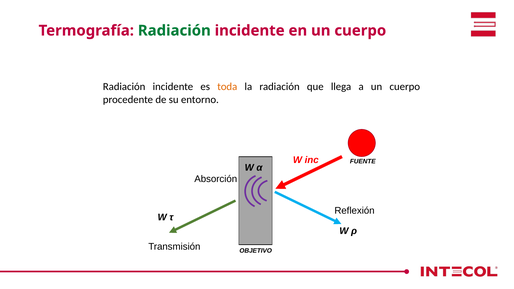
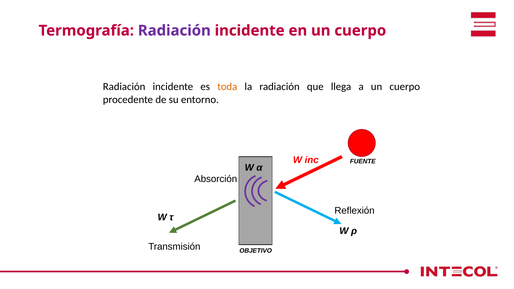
Radiación at (174, 31) colour: green -> purple
